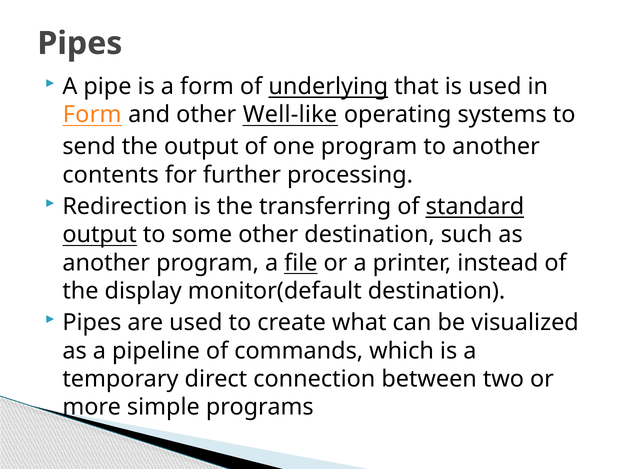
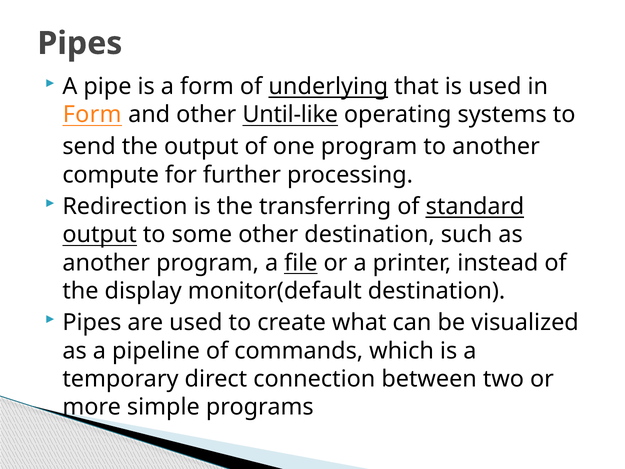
Well-like: Well-like -> Until-like
contents: contents -> compute
